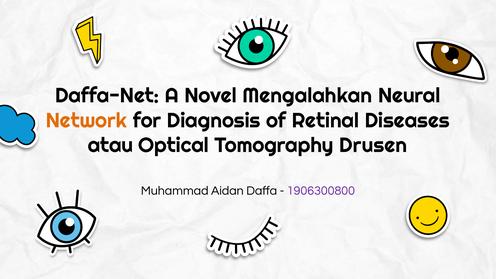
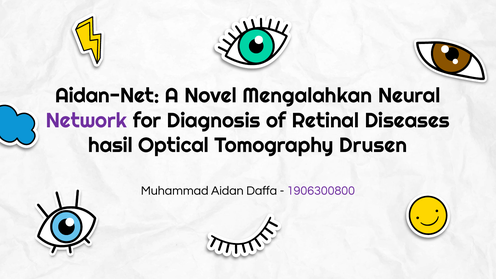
Daffa-Net: Daffa-Net -> Aidan-Net
Network colour: orange -> purple
atau: atau -> hasil
